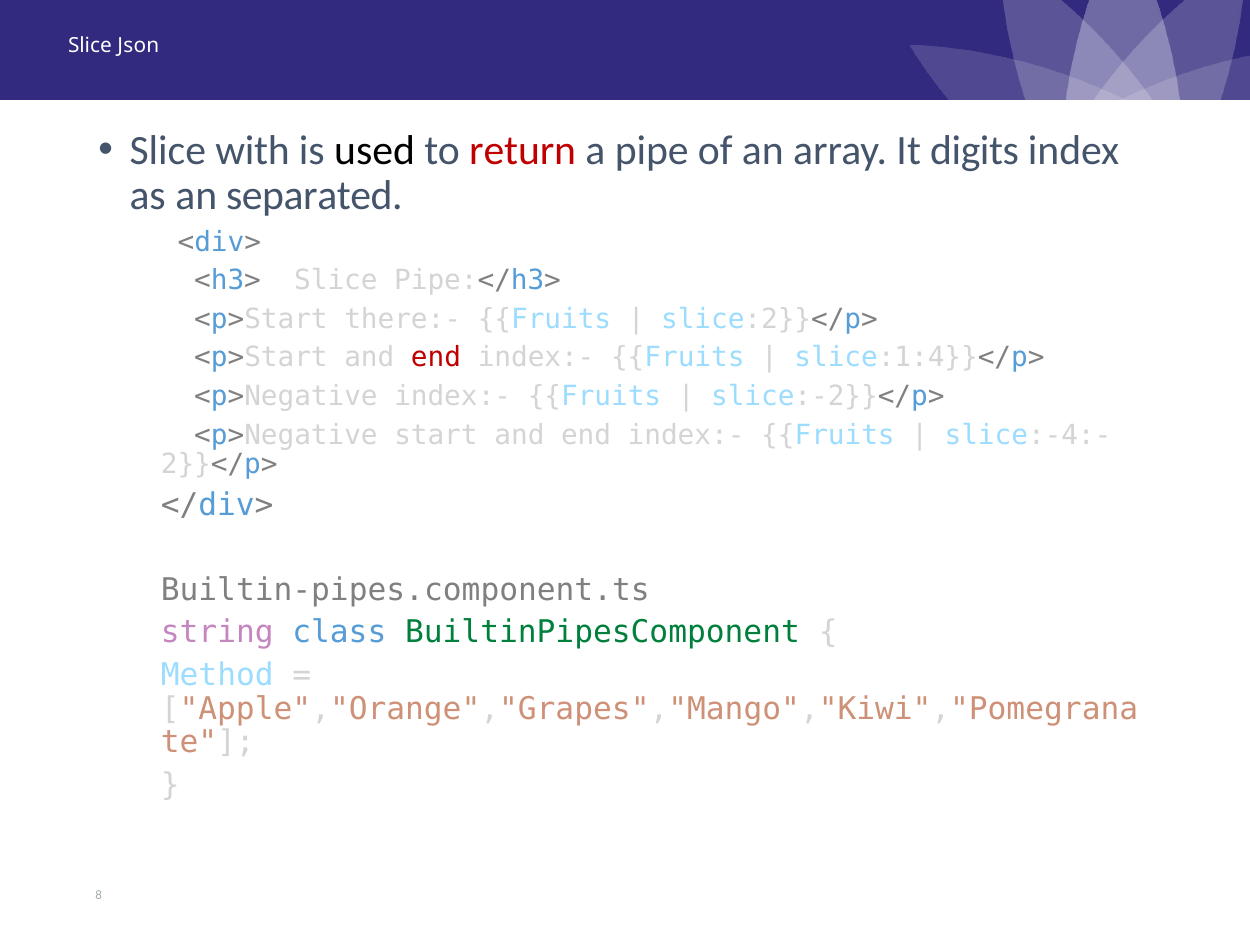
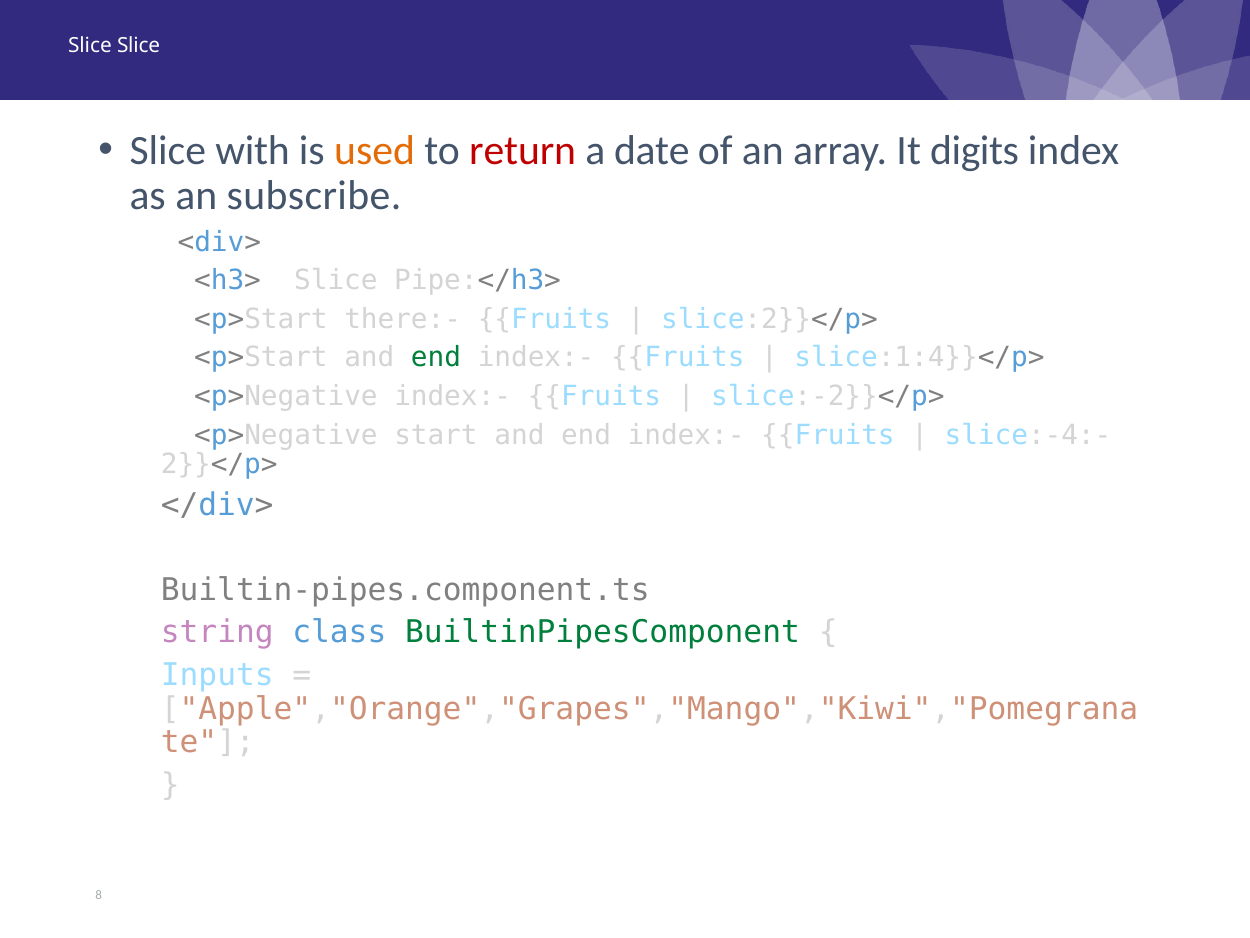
Slice Json: Json -> Slice
used colour: black -> orange
pipe: pipe -> date
separated: separated -> subscribe
end at (436, 357) colour: red -> green
Method: Method -> Inputs
